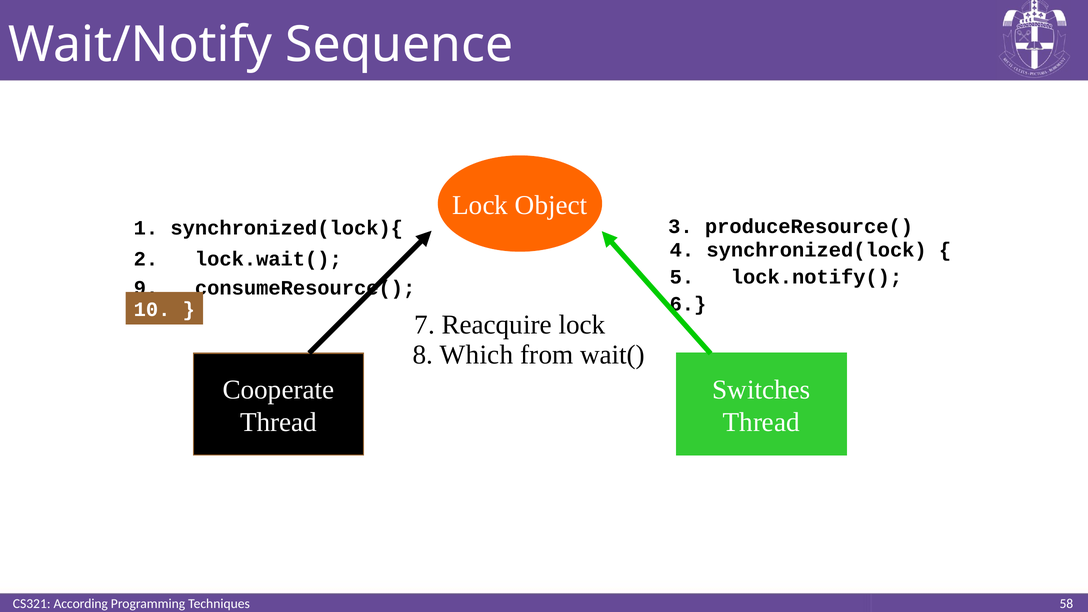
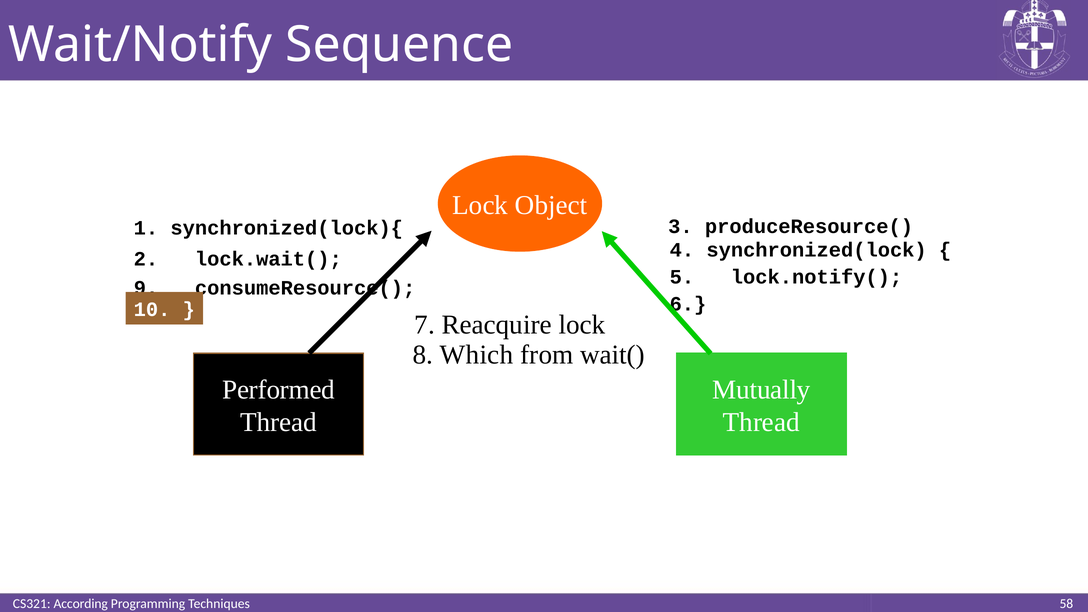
Cooperate: Cooperate -> Performed
Switches: Switches -> Mutually
